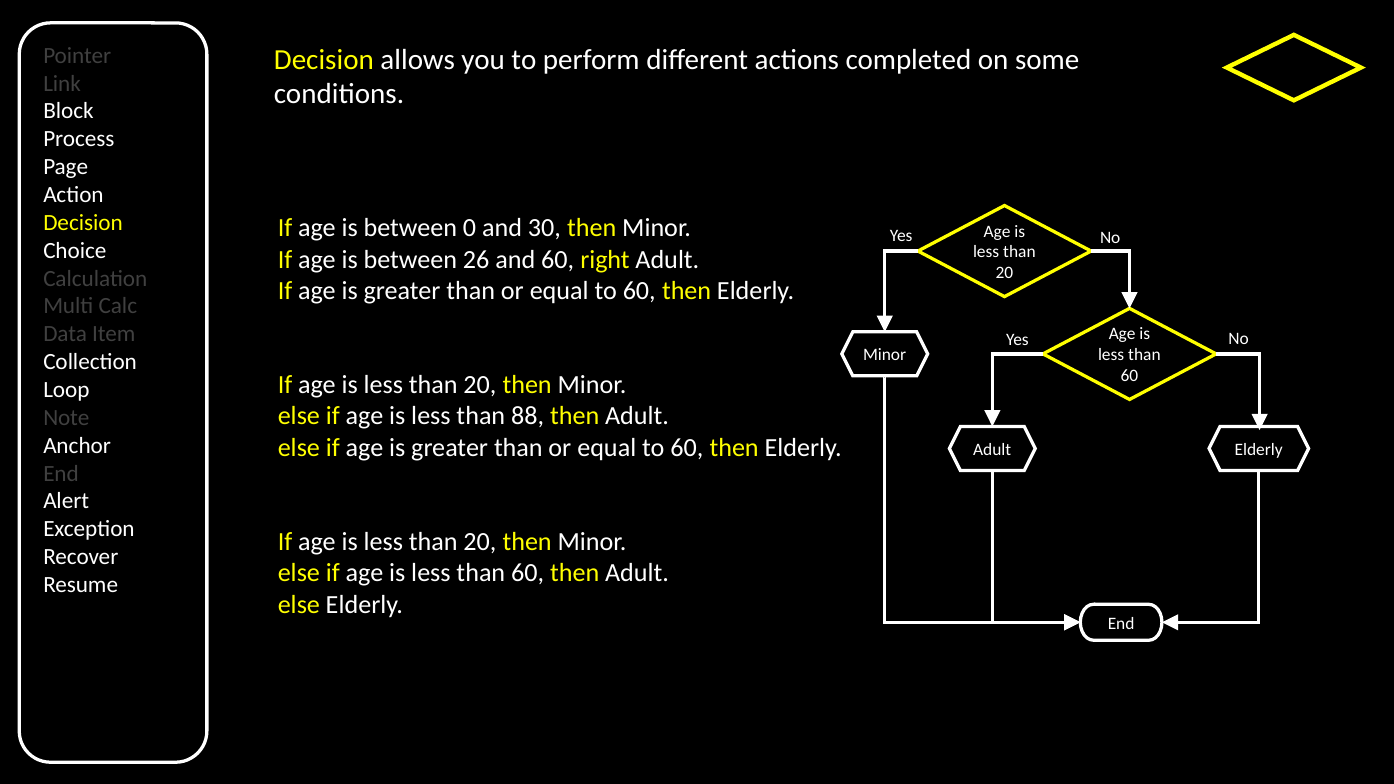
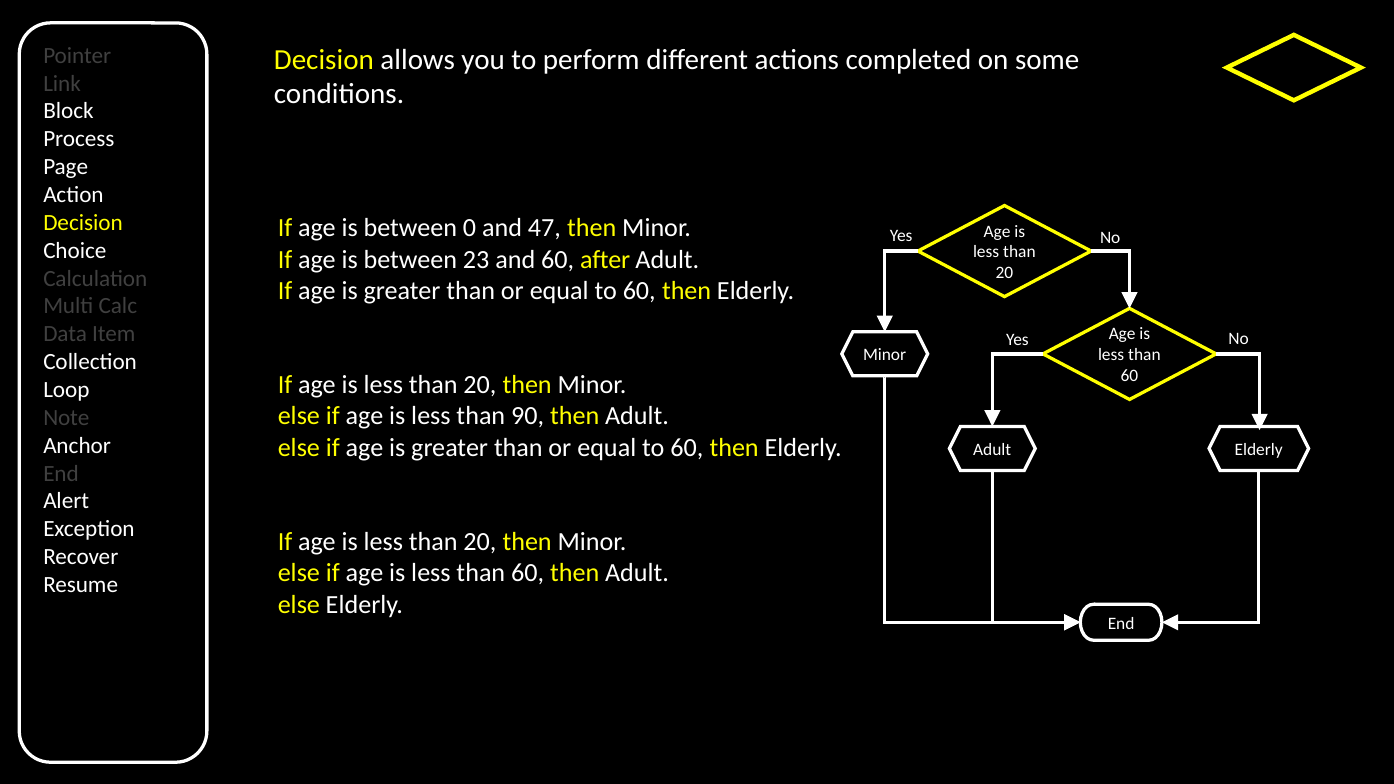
30: 30 -> 47
26: 26 -> 23
right: right -> after
88: 88 -> 90
